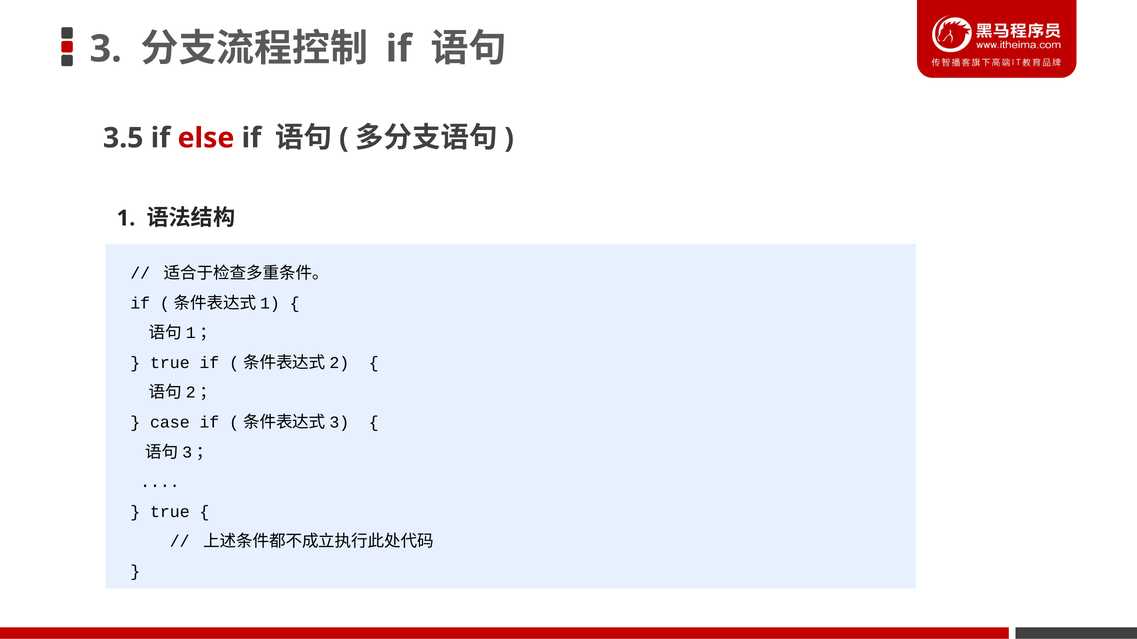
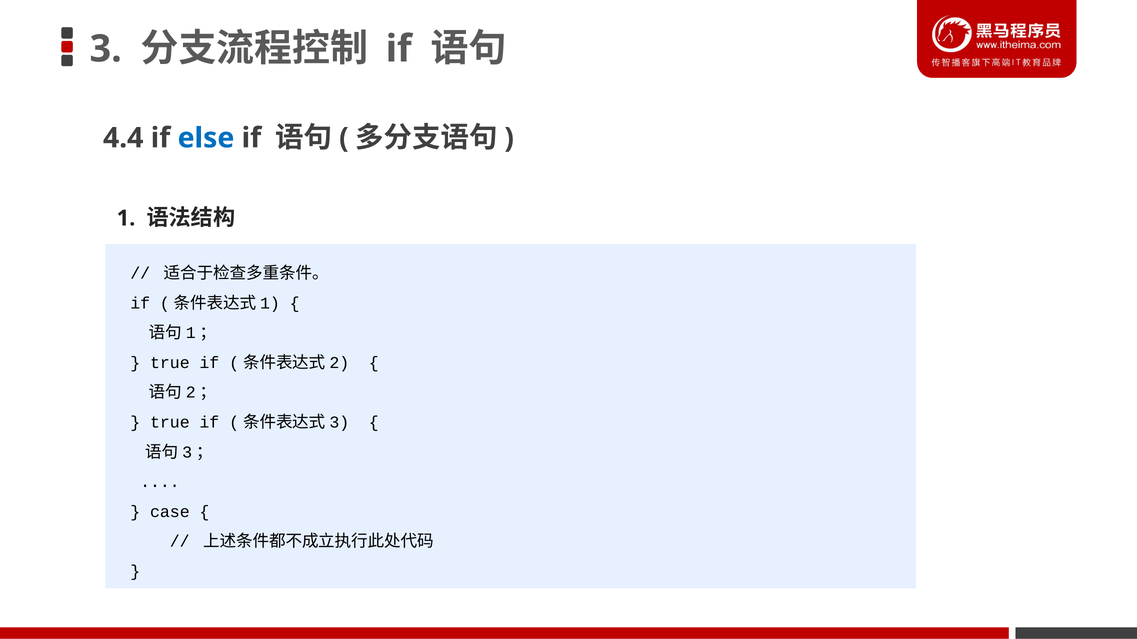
3.5: 3.5 -> 4.4
else colour: red -> blue
case at (170, 423): case -> true
true at (170, 512): true -> case
